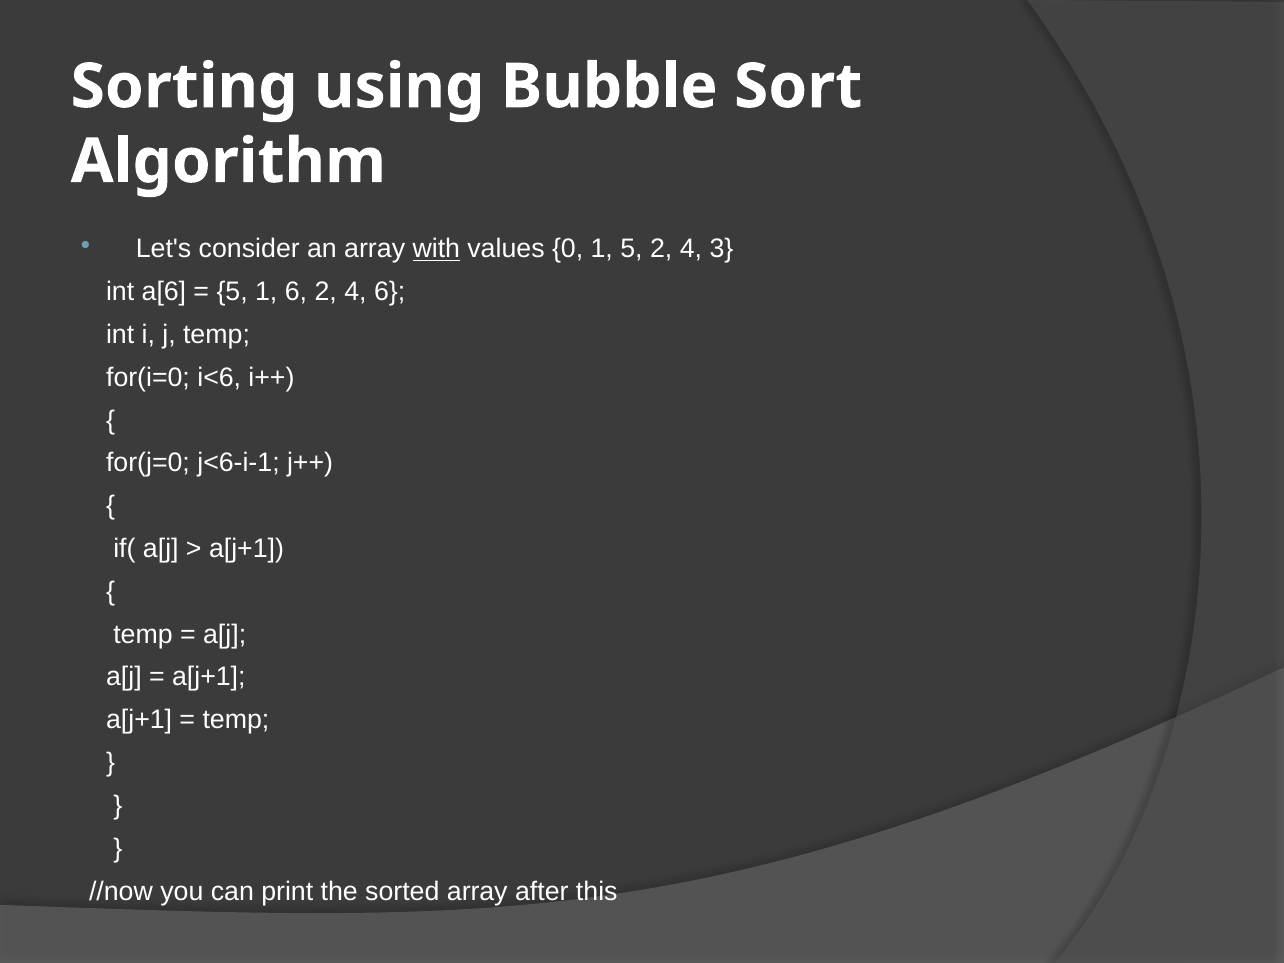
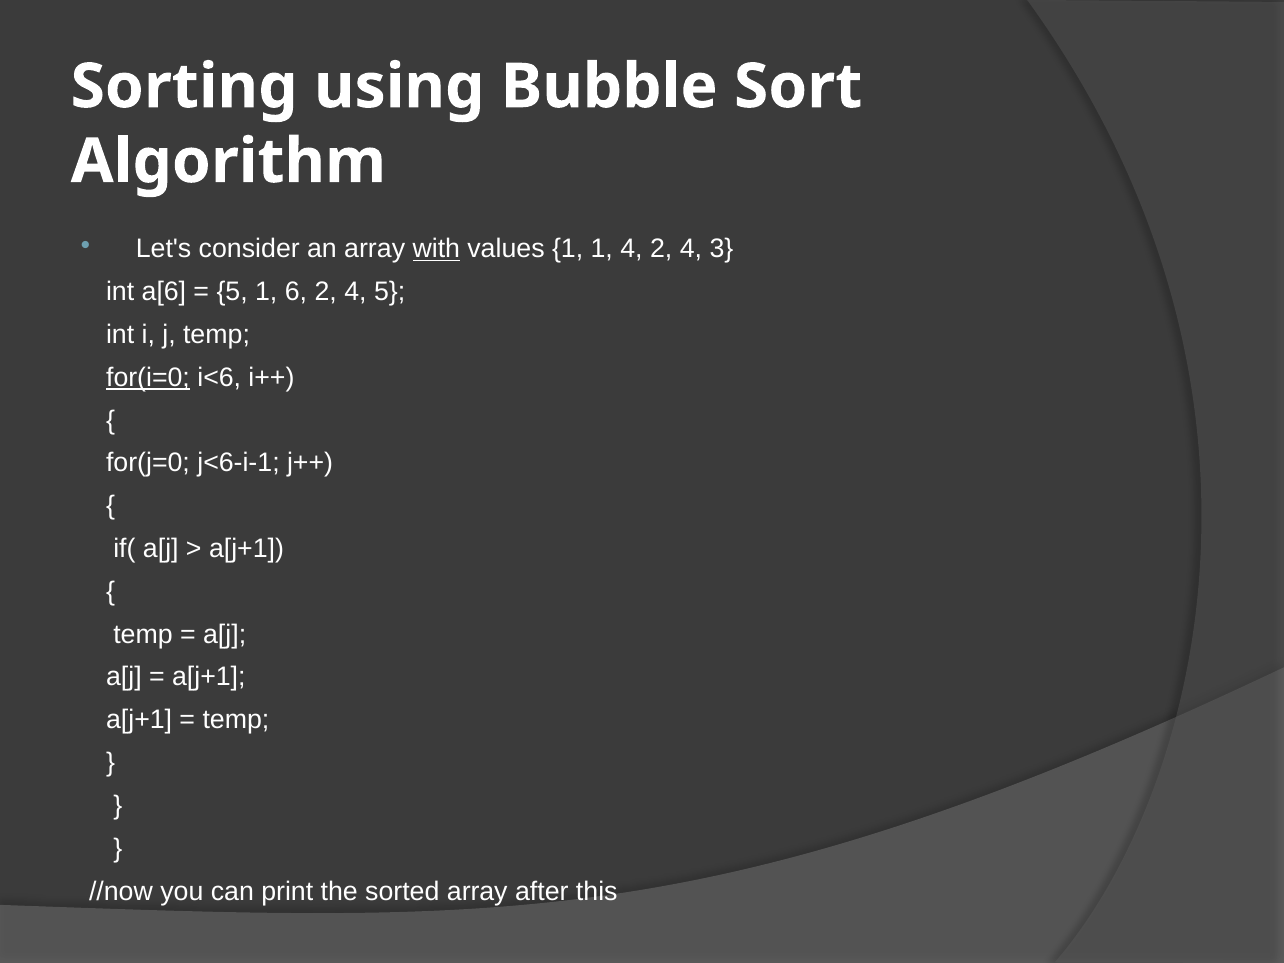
values 0: 0 -> 1
1 5: 5 -> 4
4 6: 6 -> 5
for(i=0 underline: none -> present
